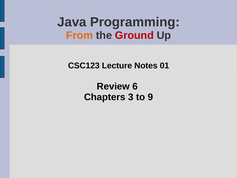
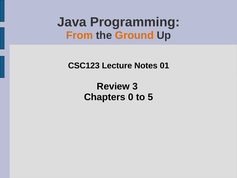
Ground colour: red -> orange
6: 6 -> 3
3: 3 -> 0
9: 9 -> 5
